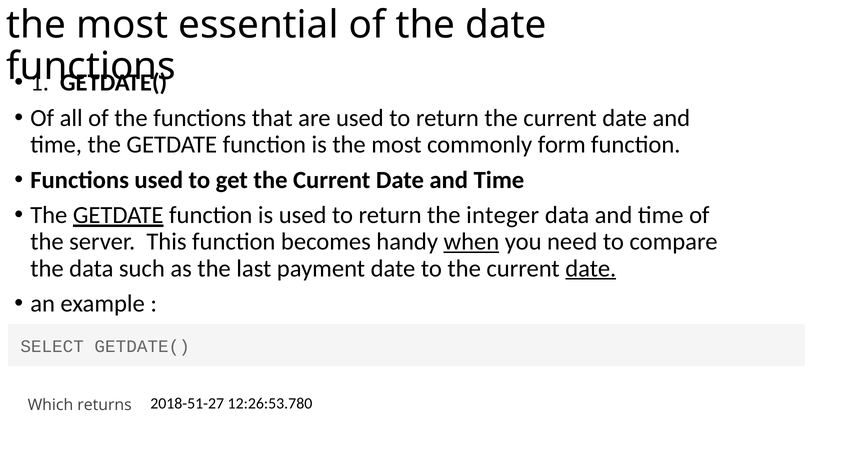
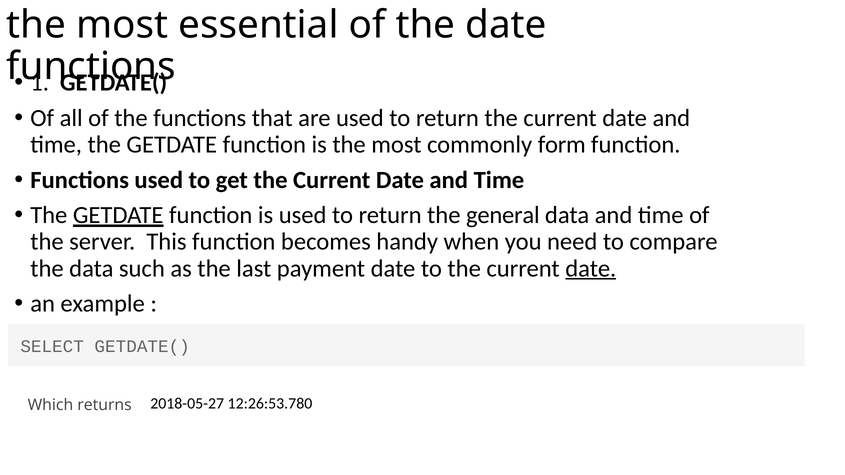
integer: integer -> general
when underline: present -> none
2018-51-27: 2018-51-27 -> 2018-05-27
